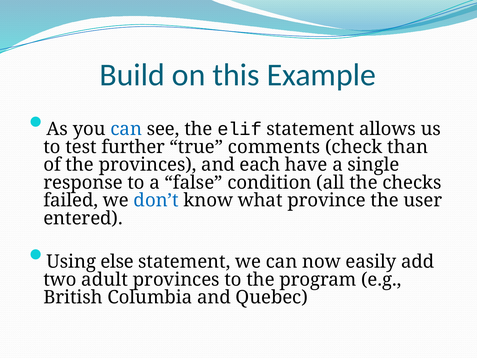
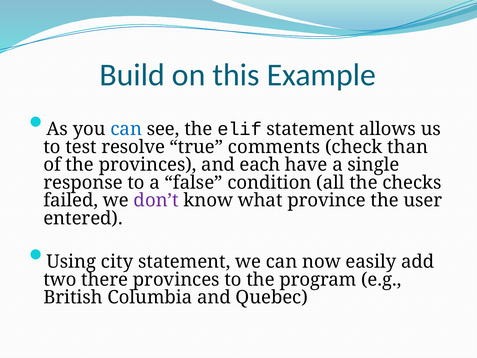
further: further -> resolve
don’t colour: blue -> purple
else: else -> city
adult: adult -> there
